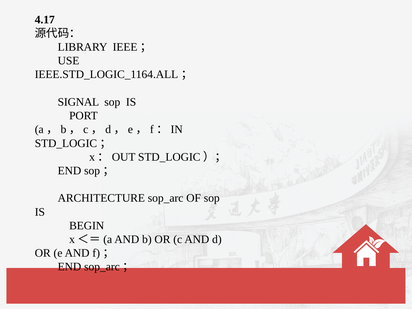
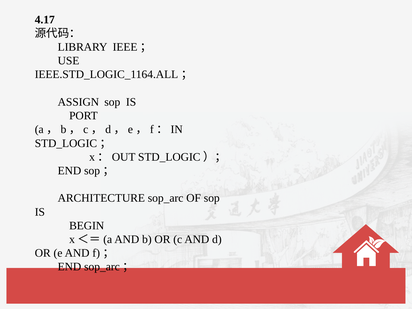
SIGNAL: SIGNAL -> ASSIGN
